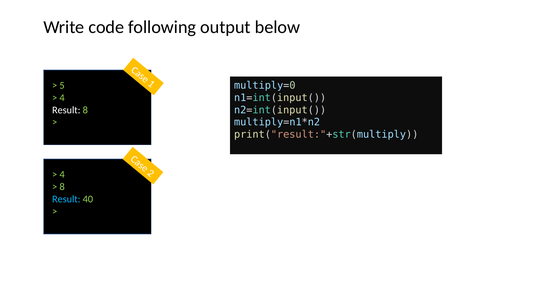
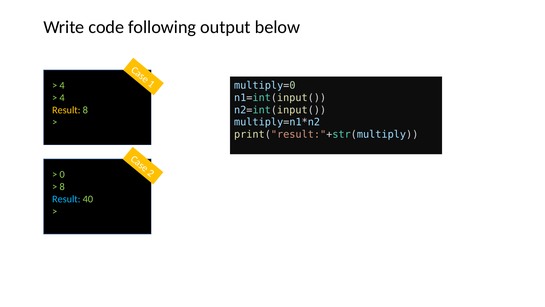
5 at (62, 85): 5 -> 4
Result at (66, 110) colour: white -> yellow
4 at (62, 174): 4 -> 0
